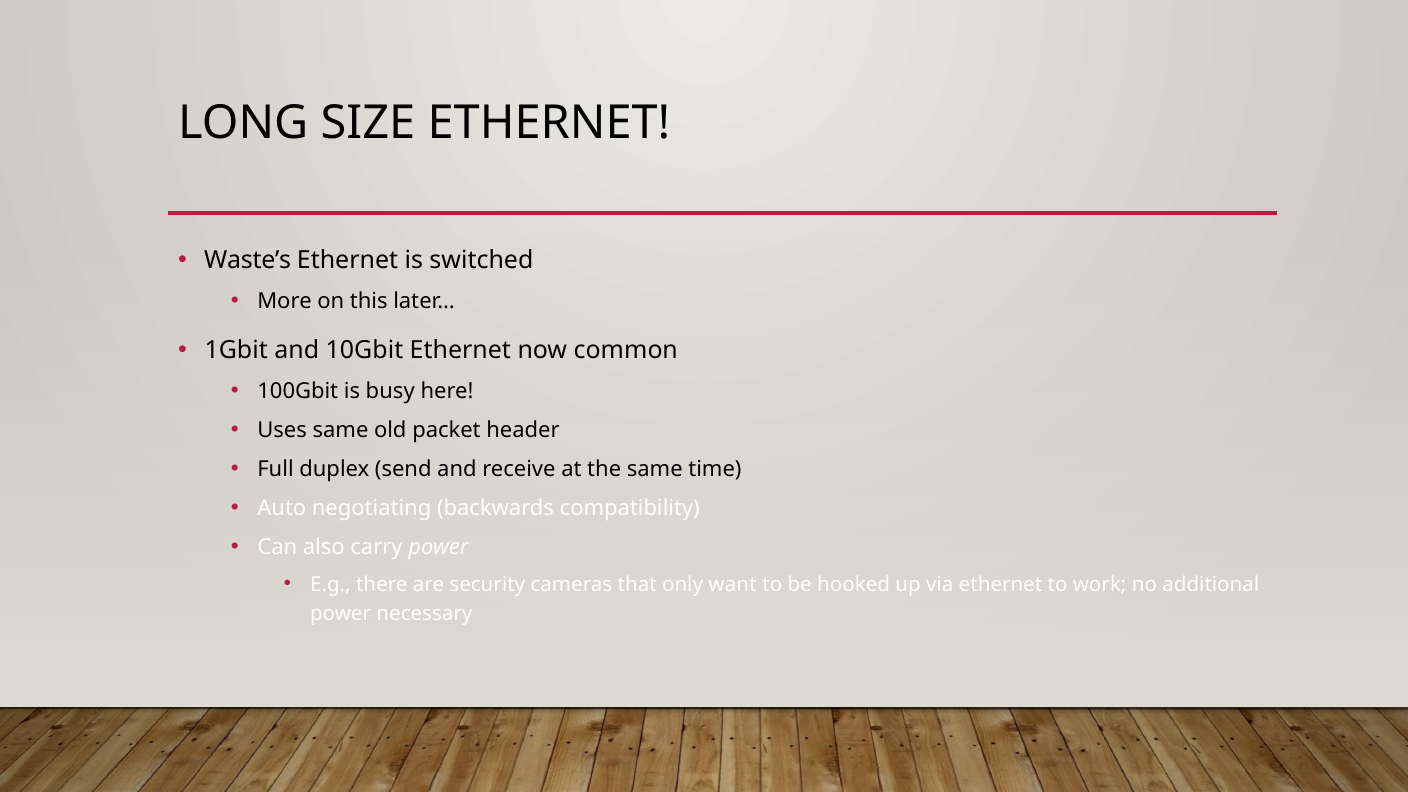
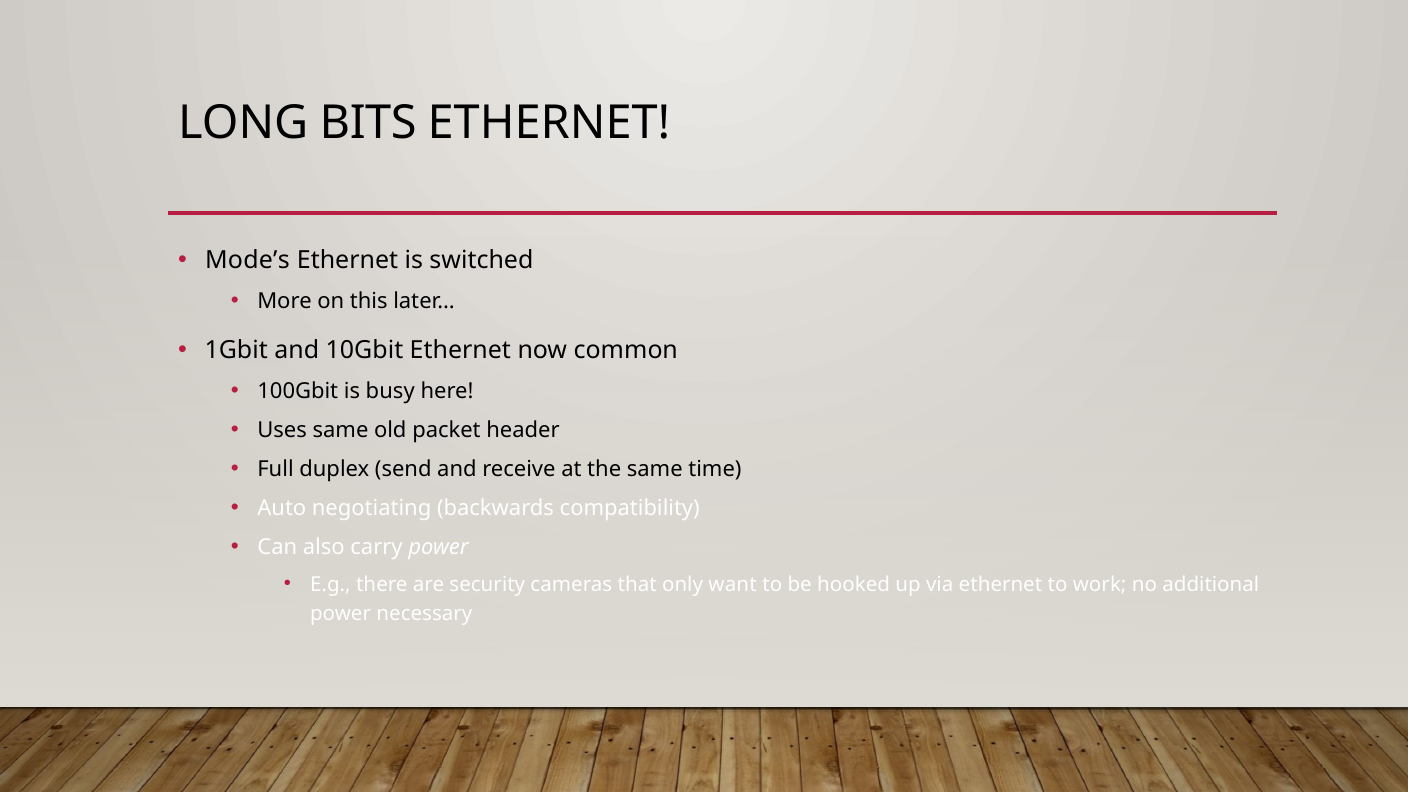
SIZE: SIZE -> BITS
Waste’s: Waste’s -> Mode’s
